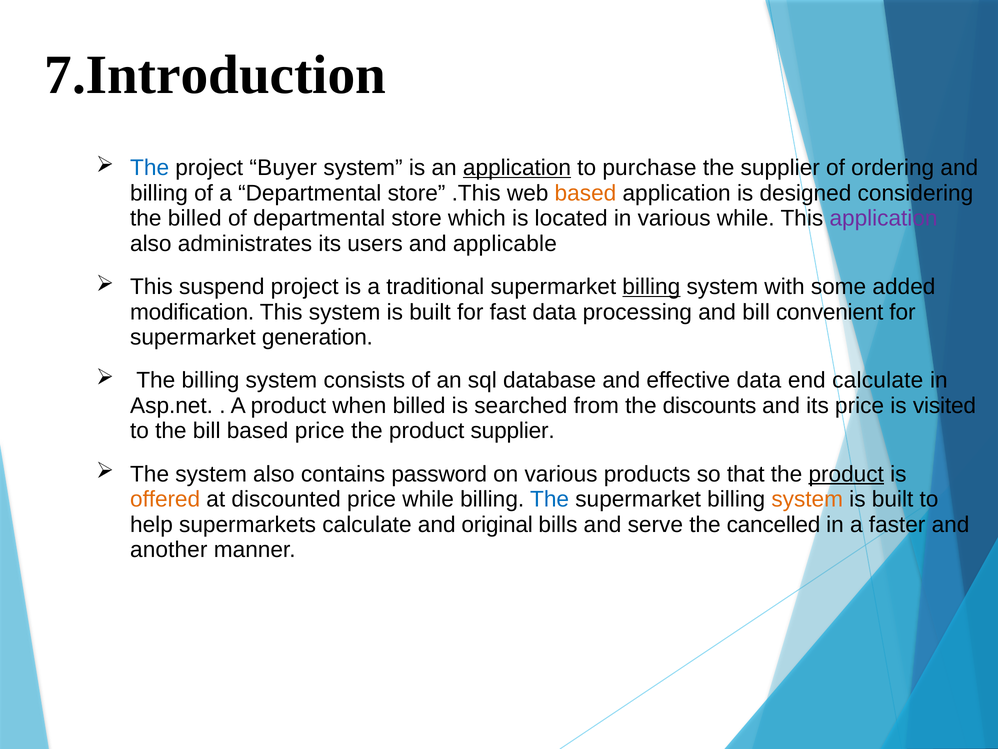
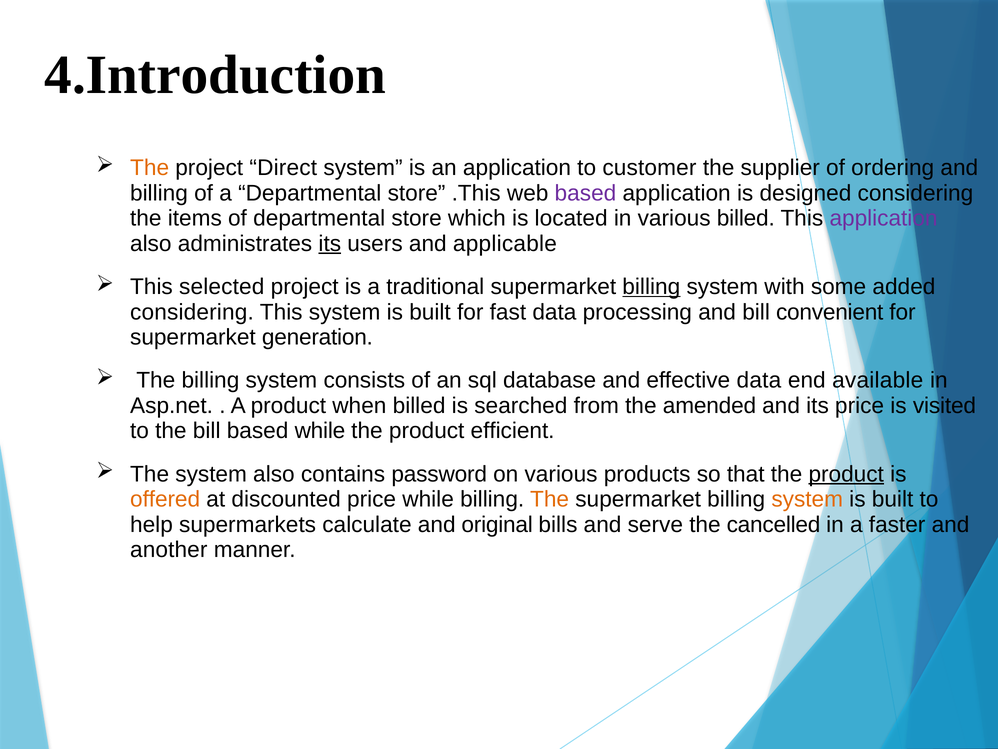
7.Introduction: 7.Introduction -> 4.Introduction
The at (150, 168) colour: blue -> orange
Buyer: Buyer -> Direct
application at (517, 168) underline: present -> none
purchase: purchase -> customer
based at (585, 193) colour: orange -> purple
the billed: billed -> items
various while: while -> billed
its at (330, 243) underline: none -> present
suspend: suspend -> selected
modification at (192, 312): modification -> considering
end calculate: calculate -> available
discounts: discounts -> amended
based price: price -> while
product supplier: supplier -> efficient
The at (550, 499) colour: blue -> orange
